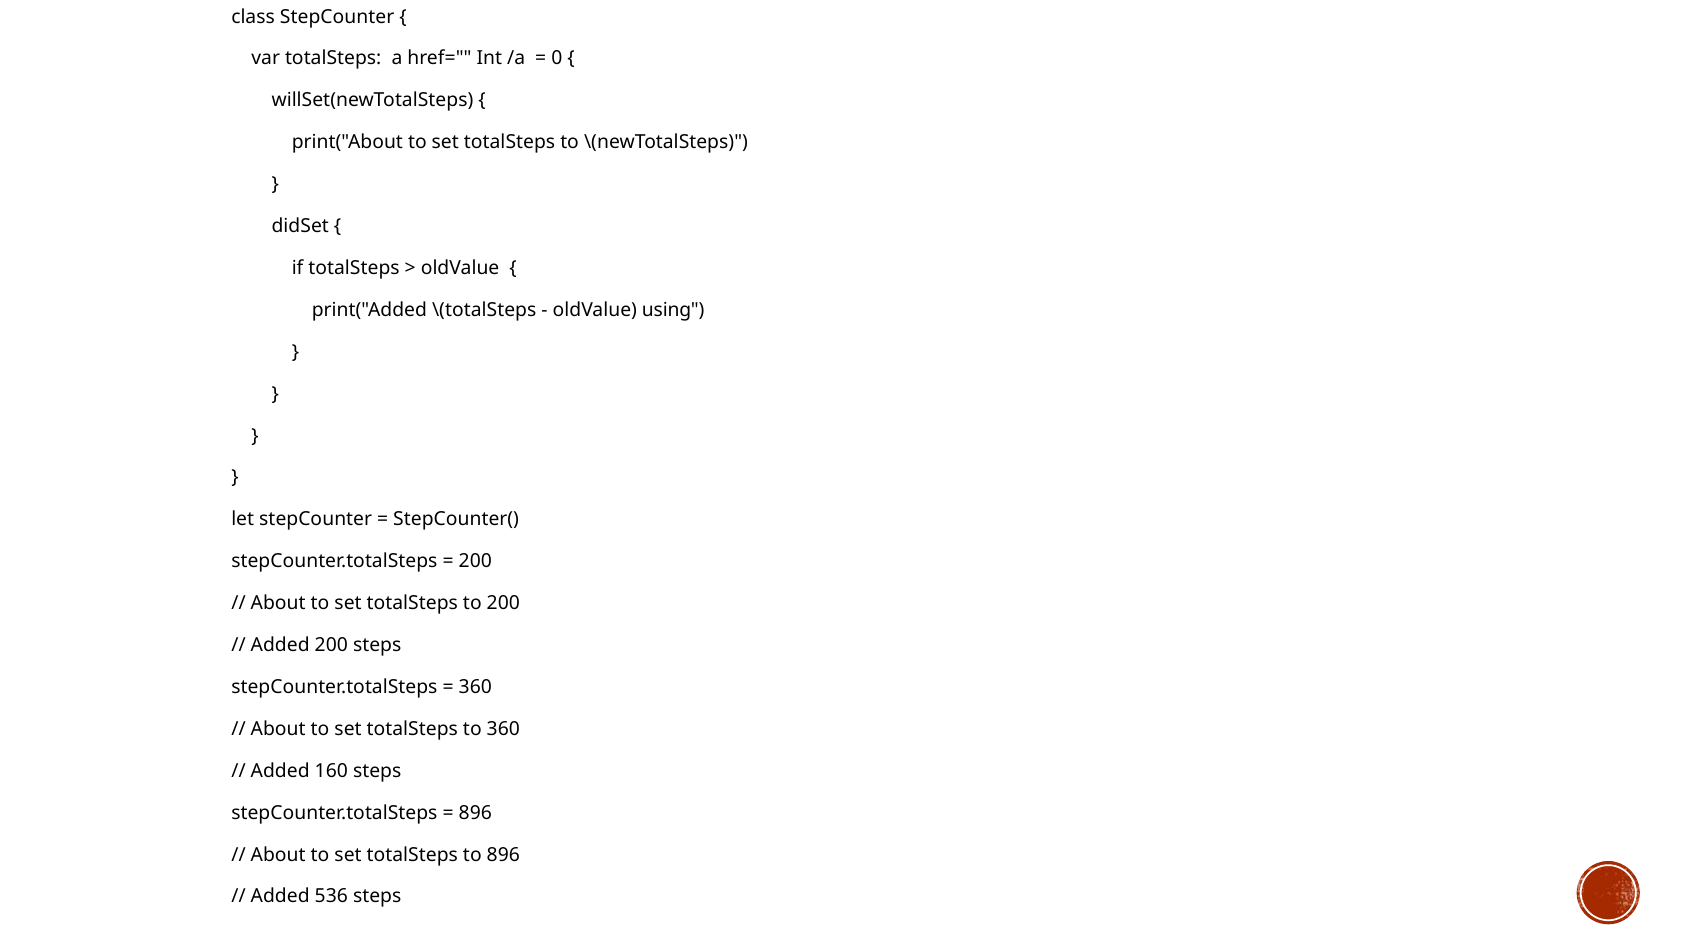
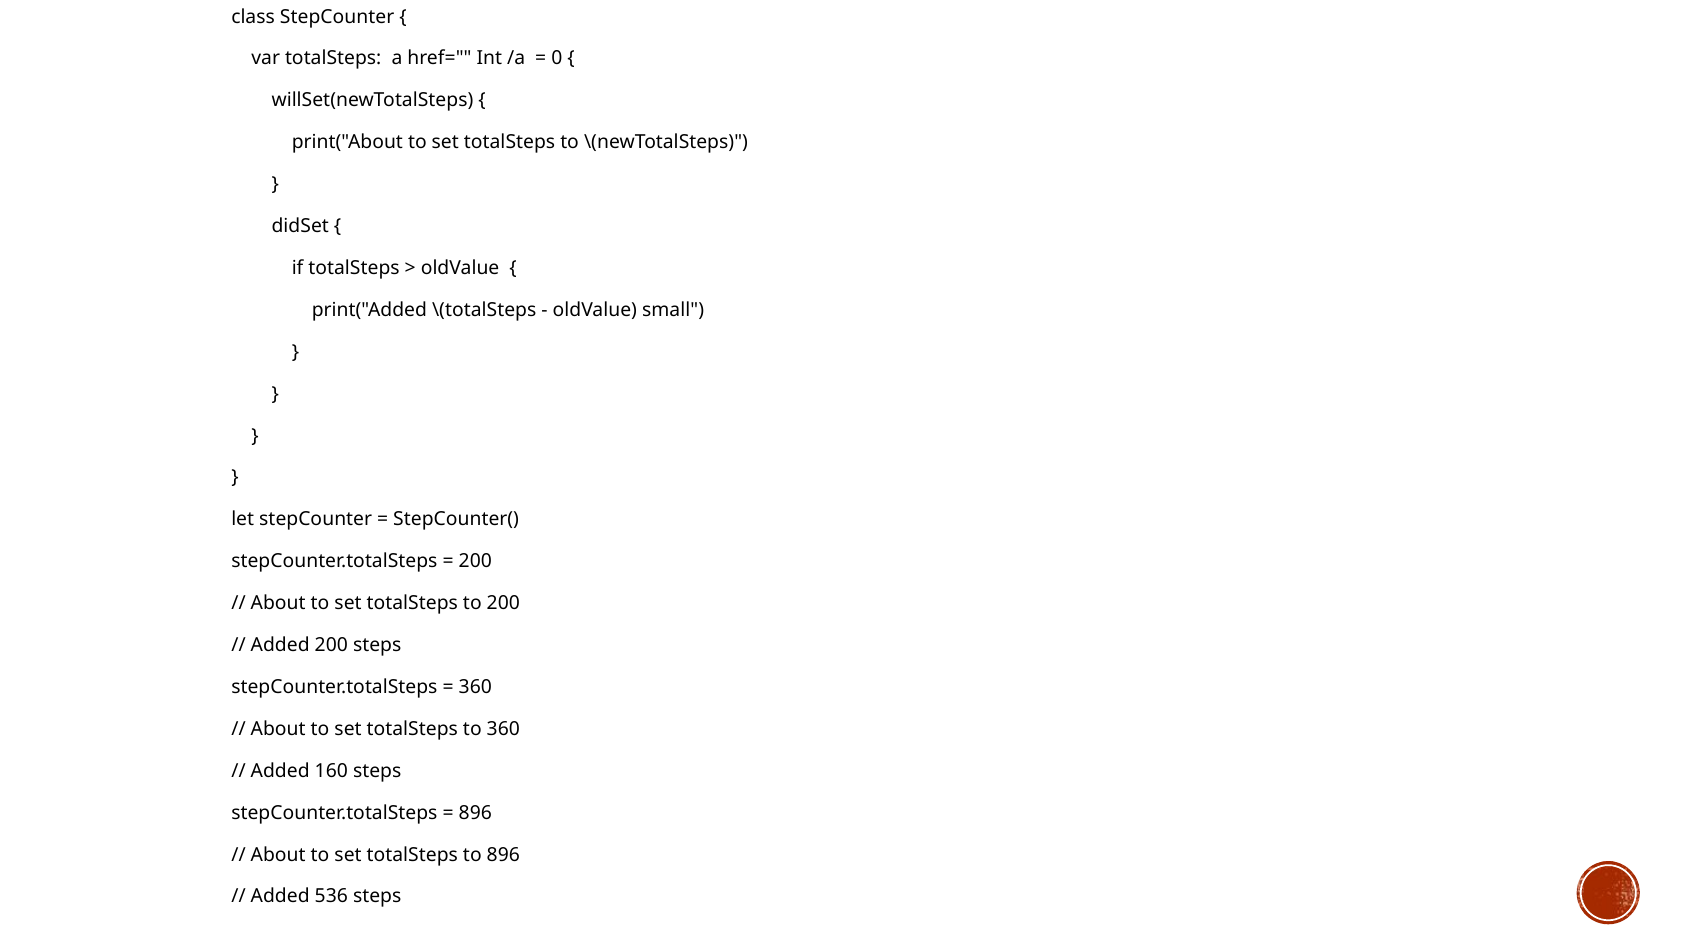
using: using -> small
